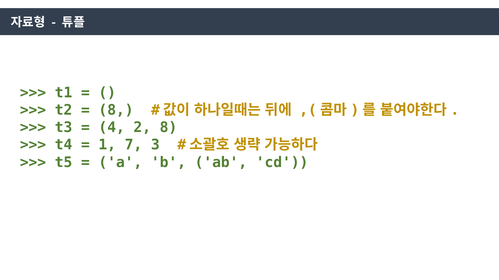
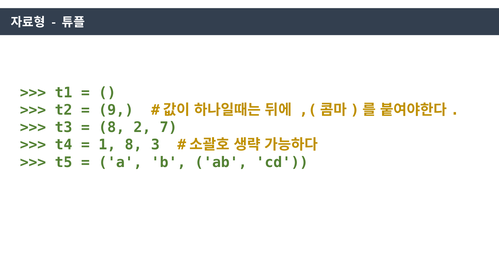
8 at (116, 110): 8 -> 9
4 at (112, 128): 4 -> 8
2 8: 8 -> 7
1 7: 7 -> 8
